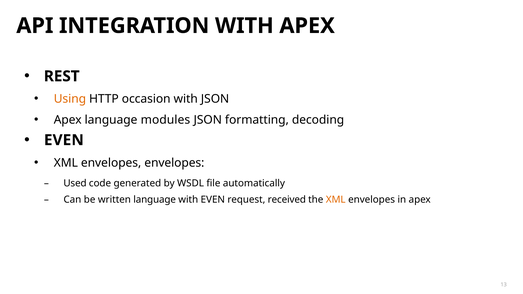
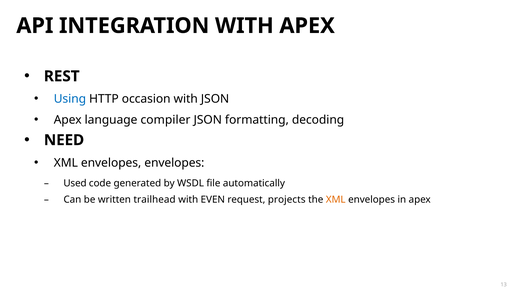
Using colour: orange -> blue
modules: modules -> compiler
EVEN at (64, 140): EVEN -> NEED
written language: language -> trailhead
received: received -> projects
